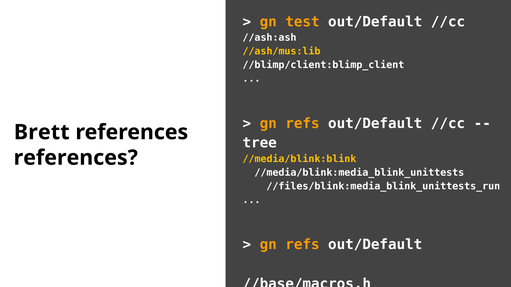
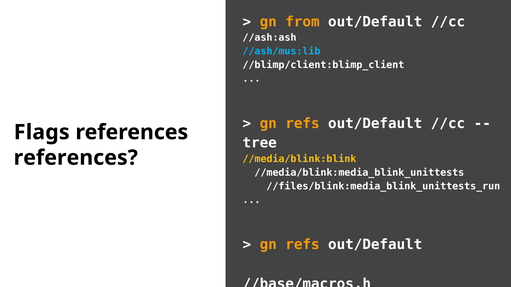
test: test -> from
//ash/mus:lib colour: yellow -> light blue
Brett: Brett -> Flags
